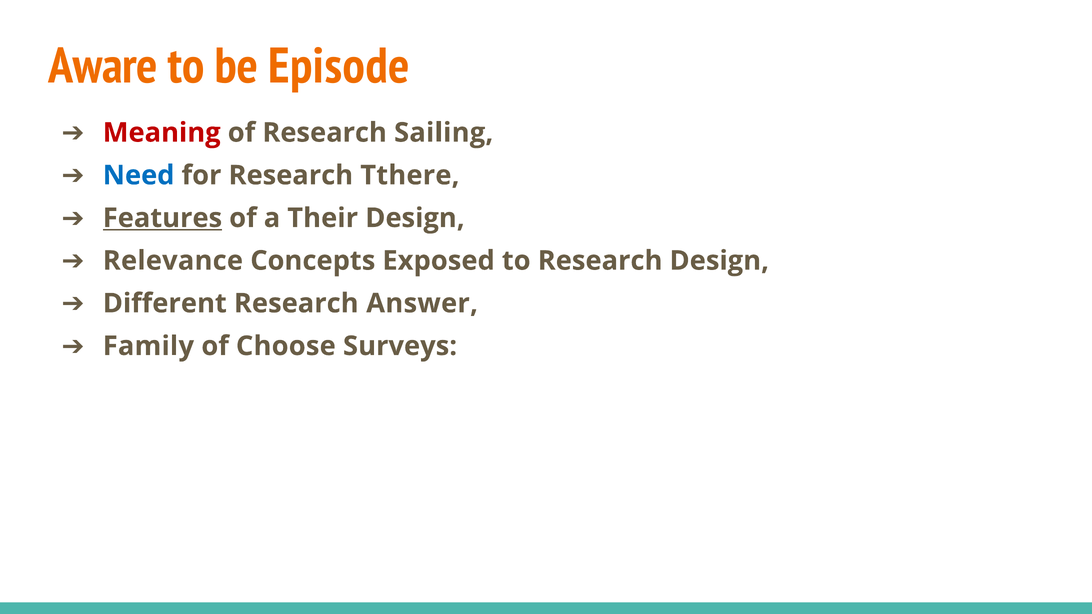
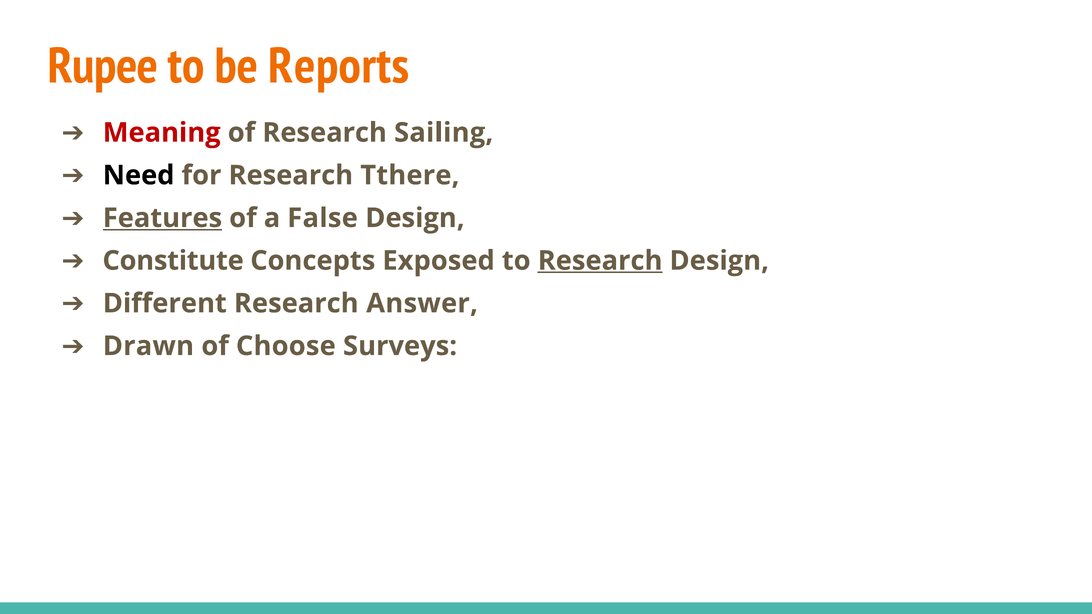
Aware: Aware -> Rupee
Episode: Episode -> Reports
Need colour: blue -> black
Their: Their -> False
Relevance: Relevance -> Constitute
Research at (600, 261) underline: none -> present
Family: Family -> Drawn
